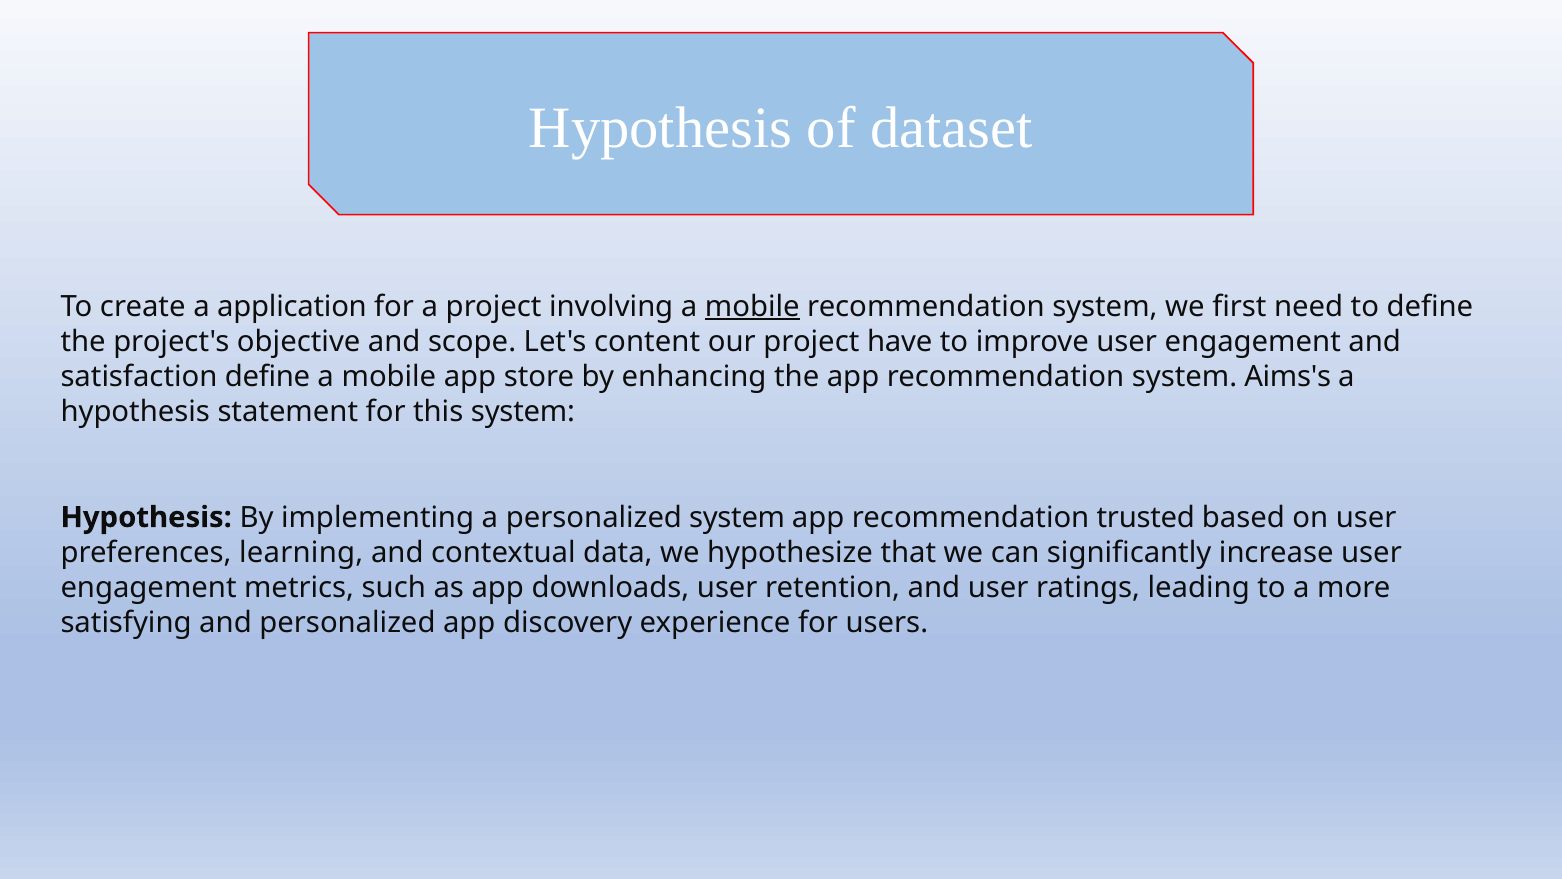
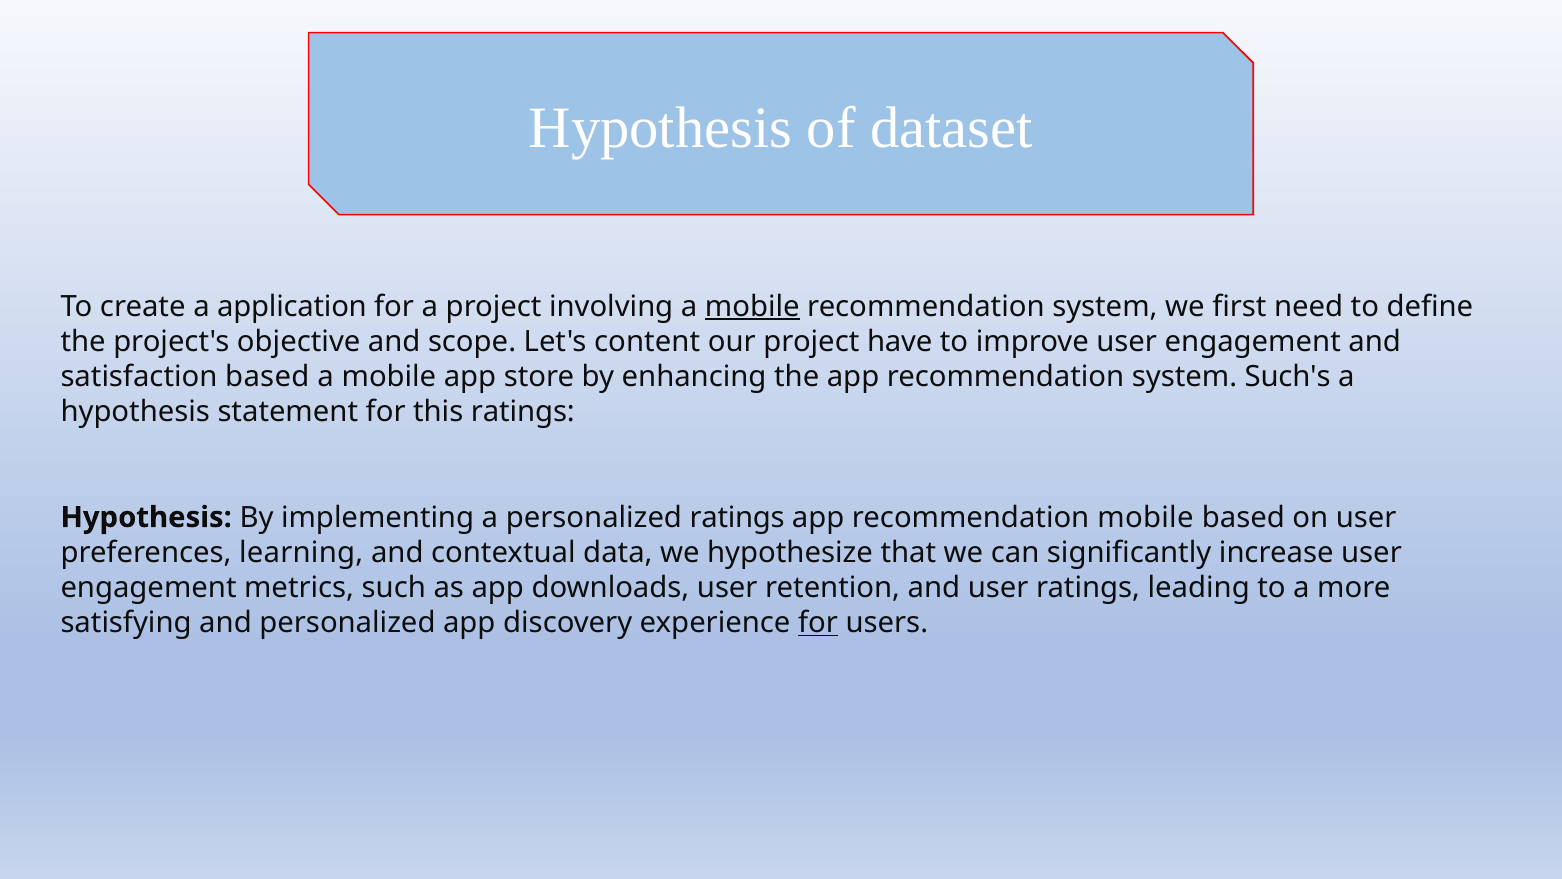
satisfaction define: define -> based
Aims's: Aims's -> Such's
this system: system -> ratings
personalized system: system -> ratings
recommendation trusted: trusted -> mobile
for at (818, 623) underline: none -> present
